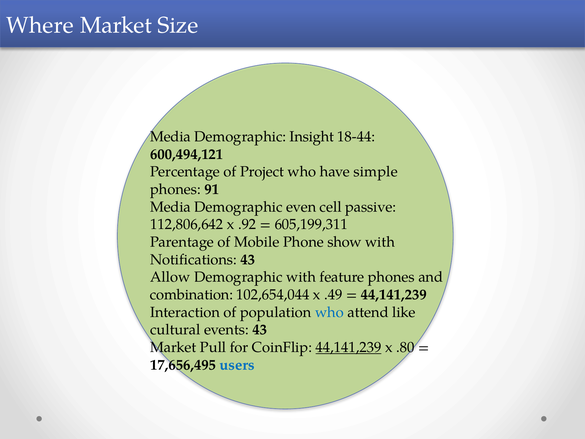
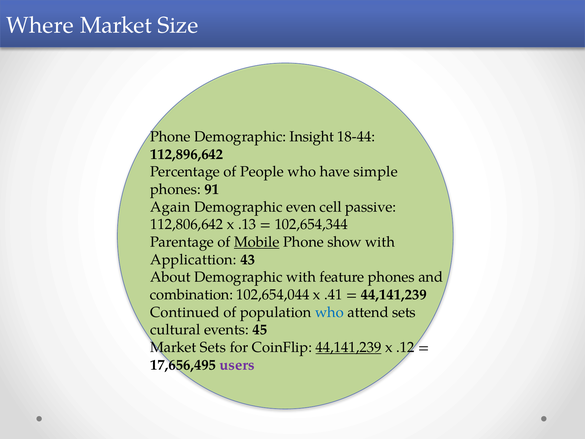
Media at (170, 137): Media -> Phone
600,494,121: 600,494,121 -> 112,896,642
Project: Project -> People
Media at (170, 207): Media -> Again
.92: .92 -> .13
605,199,311: 605,199,311 -> 102,654,344
Mobile underline: none -> present
Notifications: Notifications -> Applicattion
Allow: Allow -> About
.49: .49 -> .41
Interaction: Interaction -> Continued
attend like: like -> sets
events 43: 43 -> 45
Market Pull: Pull -> Sets
.80: .80 -> .12
users colour: blue -> purple
